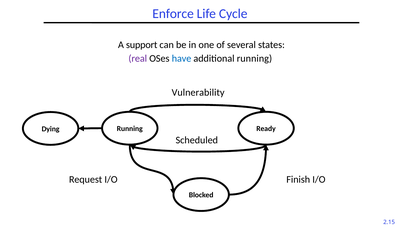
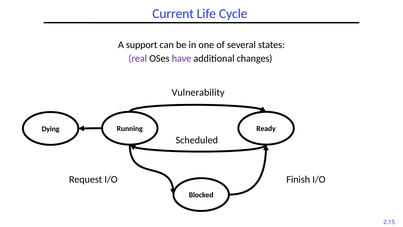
Enforce: Enforce -> Current
have colour: blue -> purple
additional running: running -> changes
